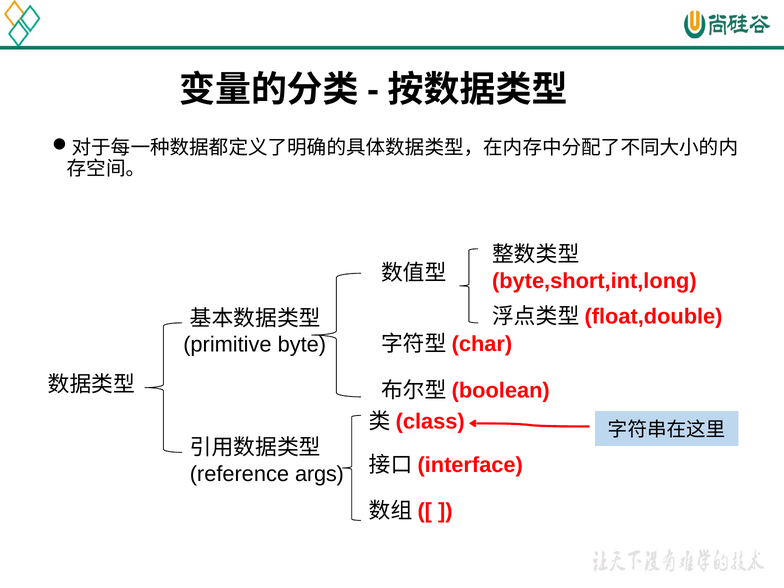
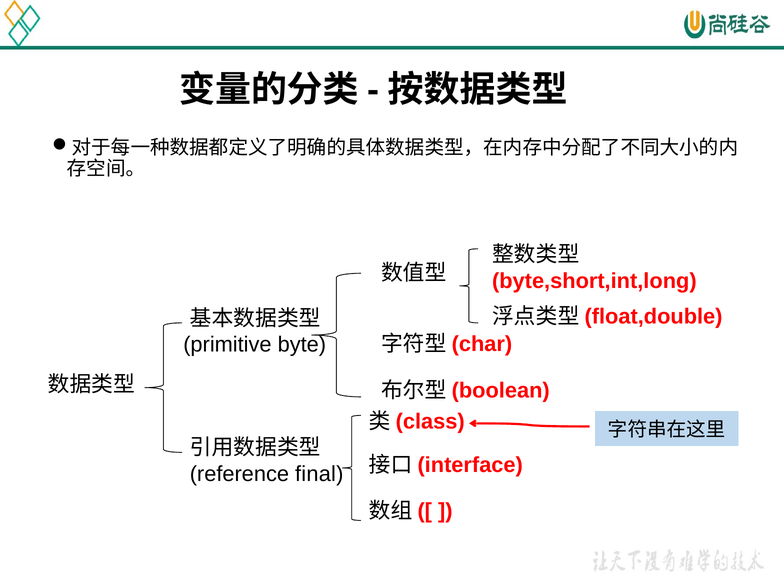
args: args -> final
